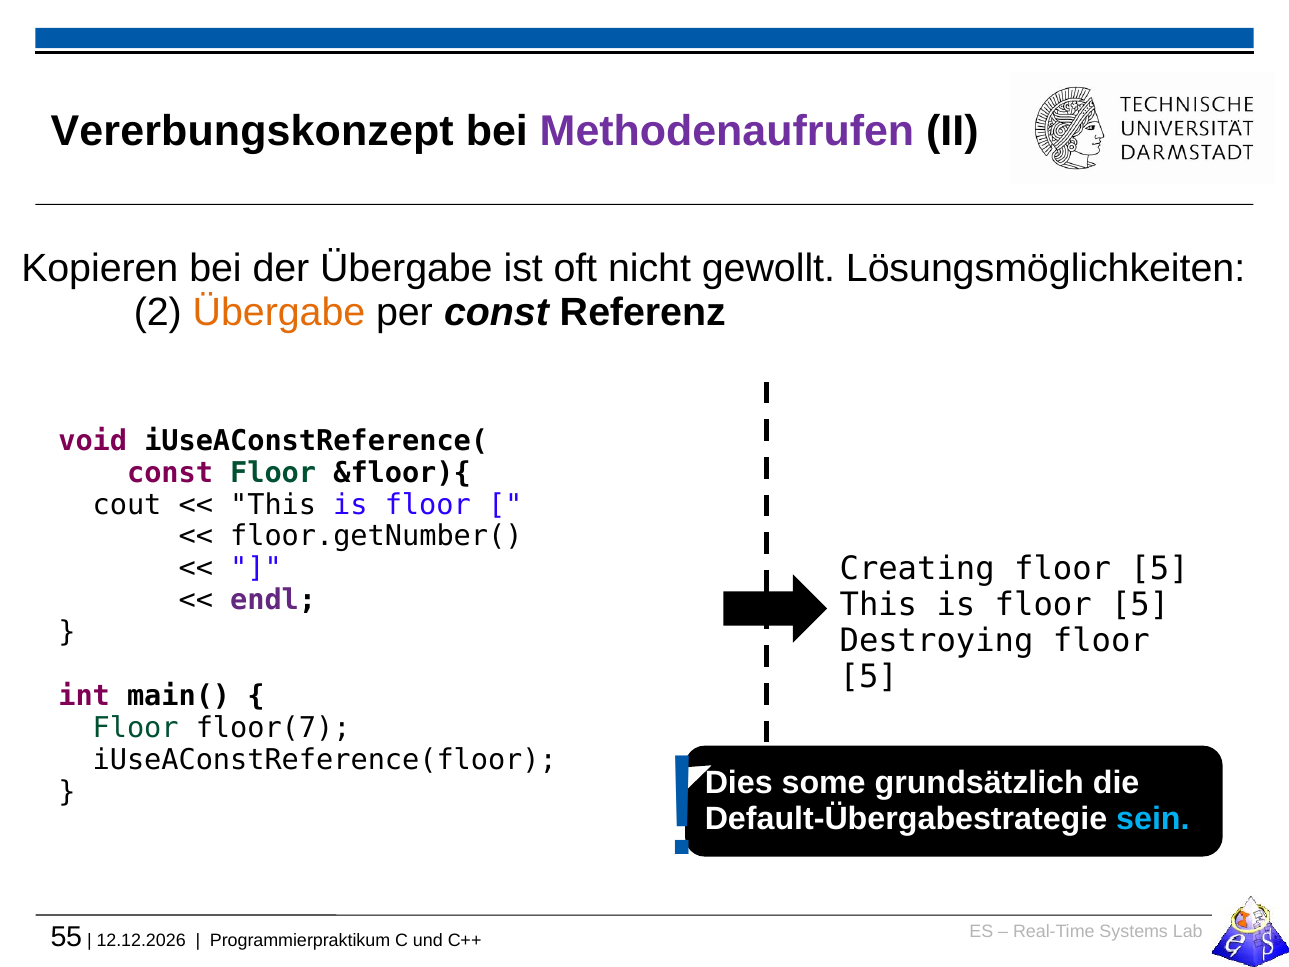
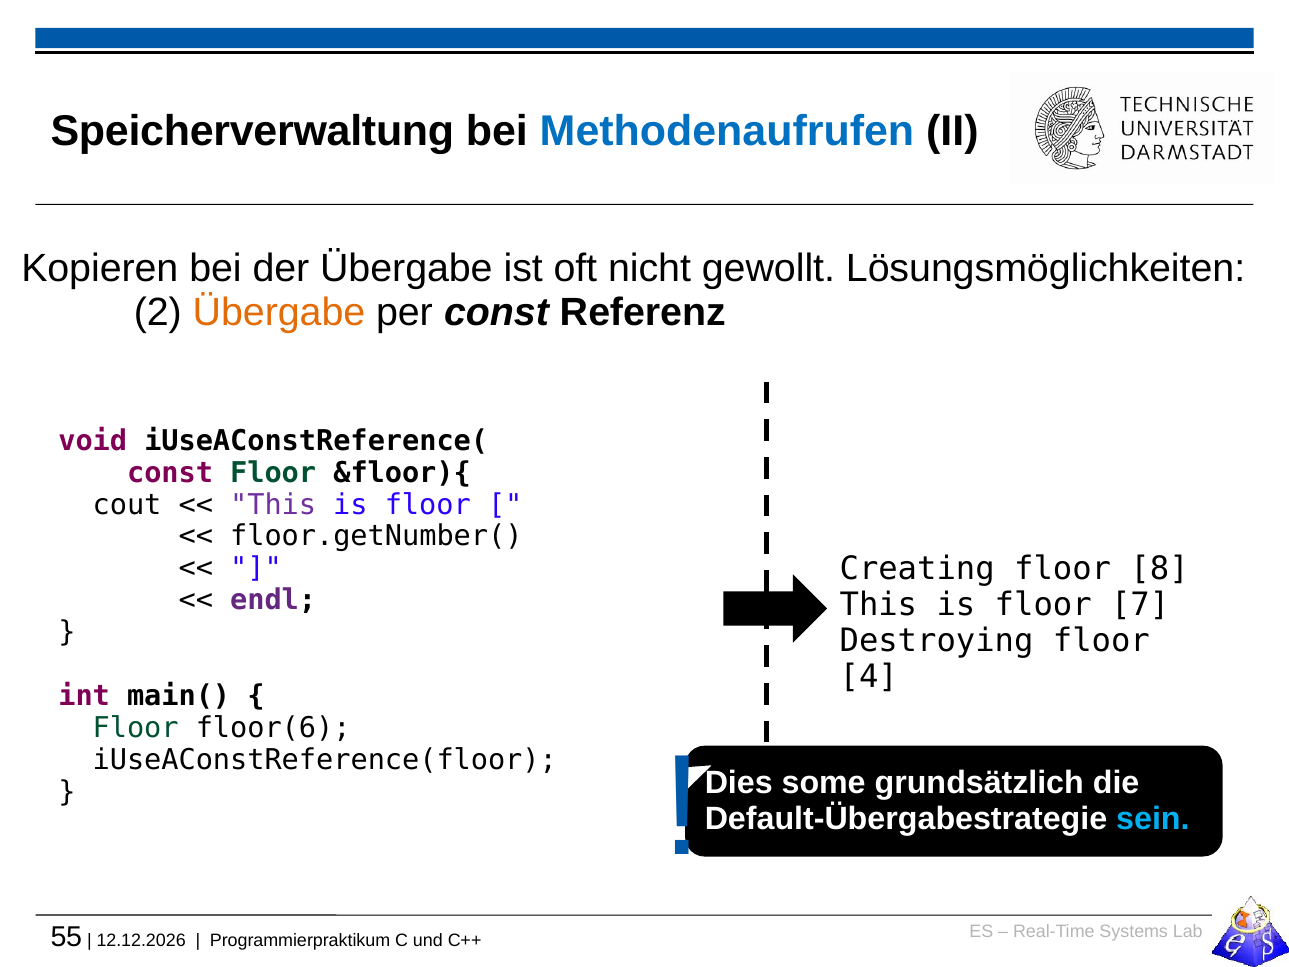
Vererbungskonzept: Vererbungskonzept -> Speicherverwaltung
Methodenaufrufen colour: purple -> blue
This at (273, 504) colour: black -> purple
Creating floor 5: 5 -> 8
is floor 5: 5 -> 7
5 at (869, 677): 5 -> 4
floor(7: floor(7 -> floor(6
